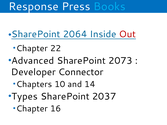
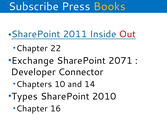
Response: Response -> Subscribe
Books colour: light blue -> yellow
2064: 2064 -> 2011
Advanced: Advanced -> Exchange
2073: 2073 -> 2071
2037: 2037 -> 2010
